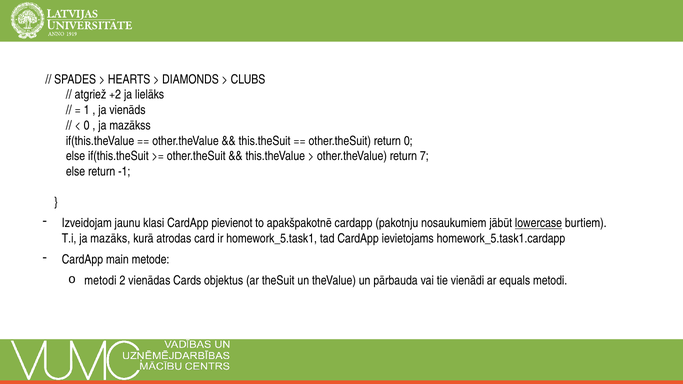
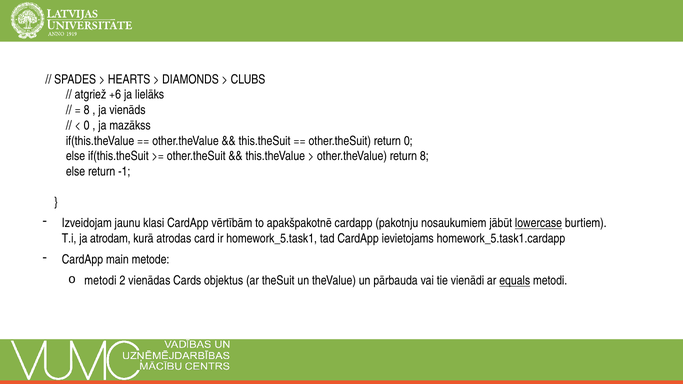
+2: +2 -> +6
1 at (87, 110): 1 -> 8
return 7: 7 -> 8
pievienot: pievienot -> vērtībām
mazāks: mazāks -> atrodam
equals underline: none -> present
